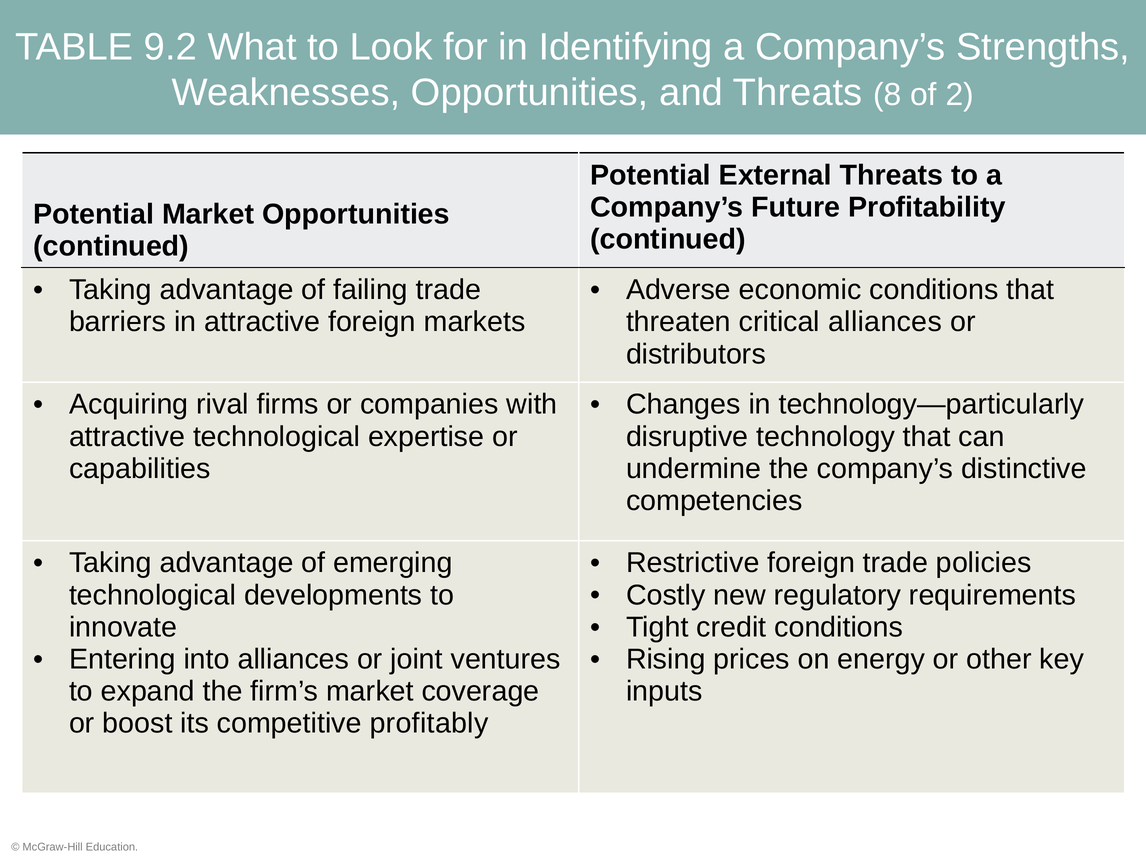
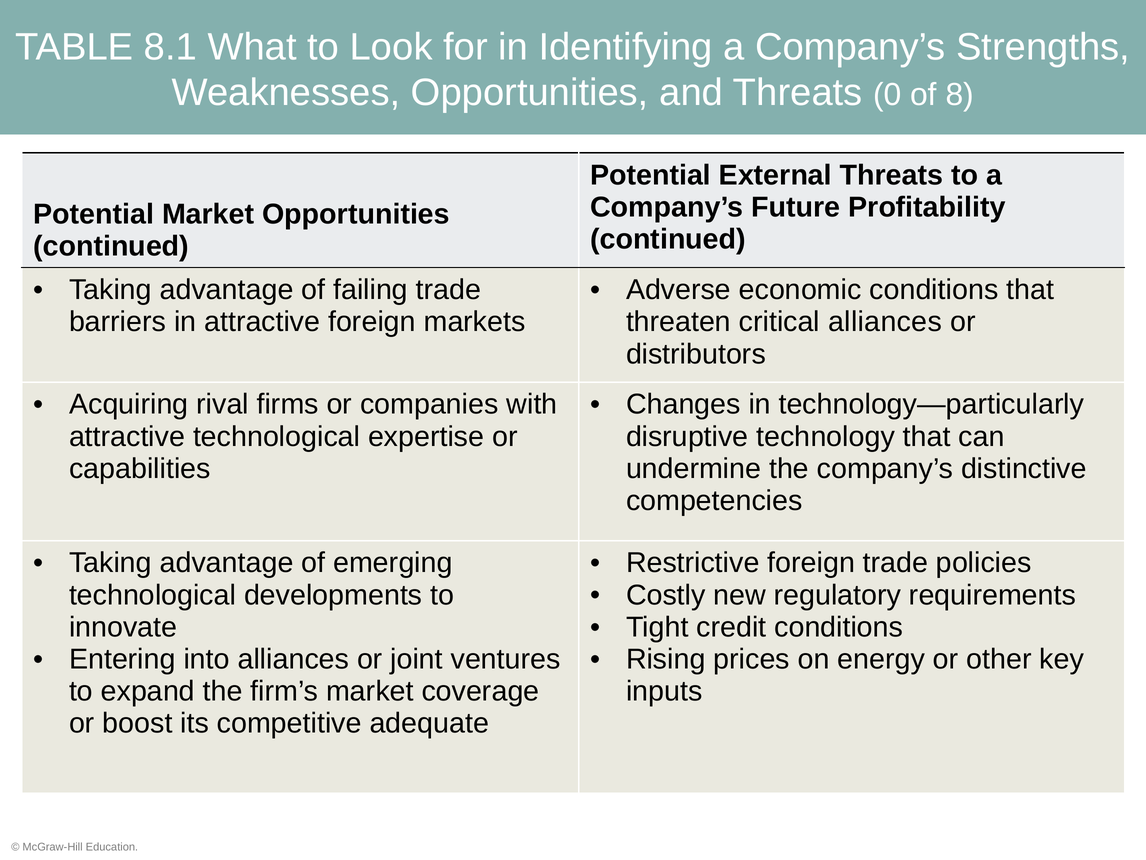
9.2: 9.2 -> 8.1
8: 8 -> 0
2: 2 -> 8
profitably: profitably -> adequate
